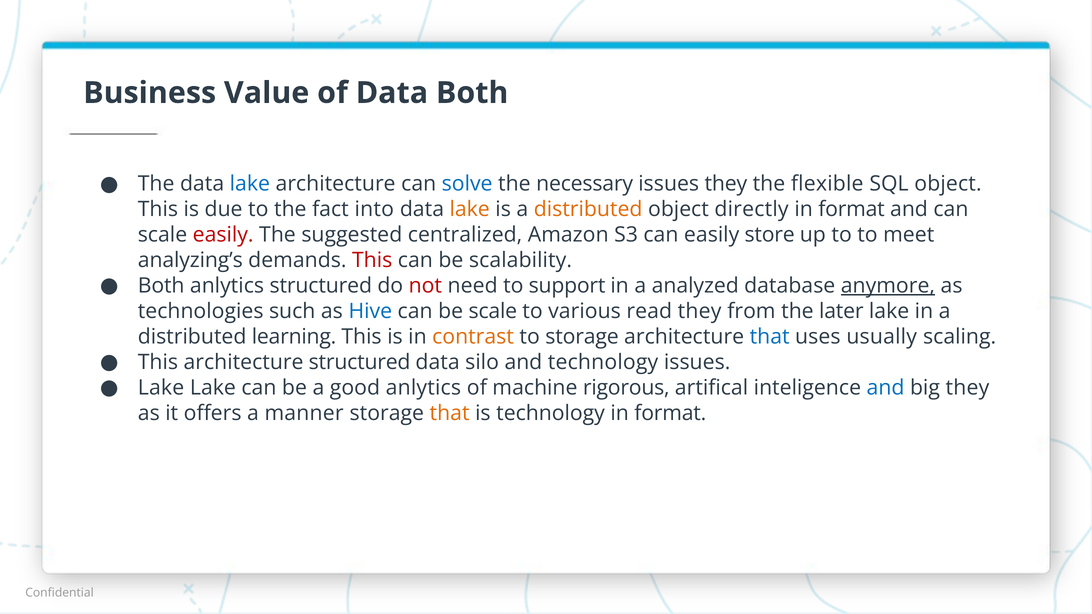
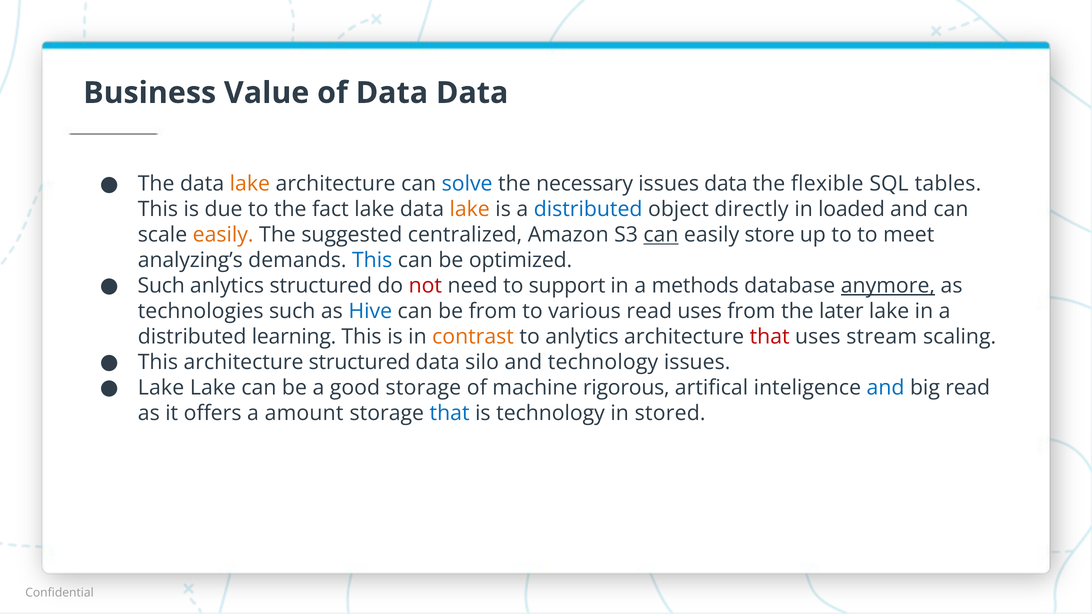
Data Both: Both -> Data
lake at (250, 184) colour: blue -> orange
issues they: they -> data
SQL object: object -> tables
fact into: into -> lake
distributed at (588, 209) colour: orange -> blue
format at (852, 209): format -> loaded
easily at (223, 235) colour: red -> orange
can at (661, 235) underline: none -> present
This at (372, 260) colour: red -> blue
scalability: scalability -> optimized
Both at (161, 286): Both -> Such
analyzed: analyzed -> methods
be scale: scale -> from
read they: they -> uses
to storage: storage -> anlytics
that at (770, 337) colour: blue -> red
usually: usually -> stream
good anlytics: anlytics -> storage
big they: they -> read
manner: manner -> amount
that at (450, 413) colour: orange -> blue
format at (670, 413): format -> stored
